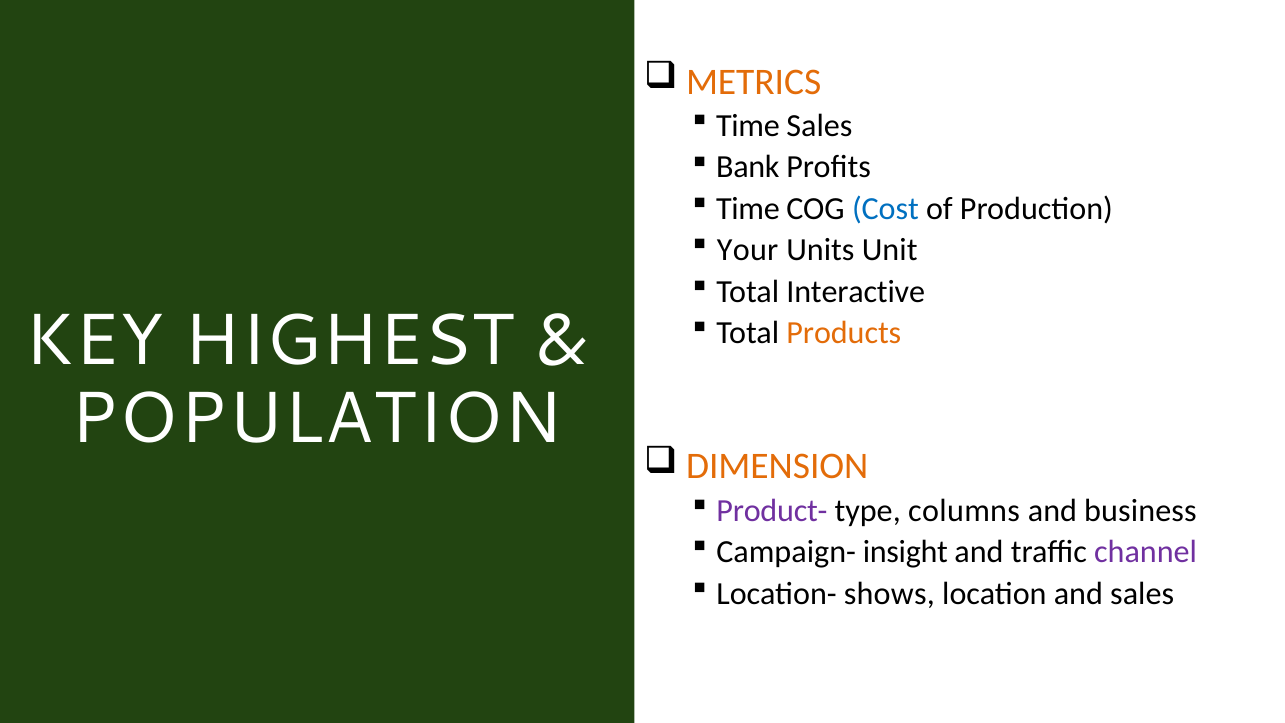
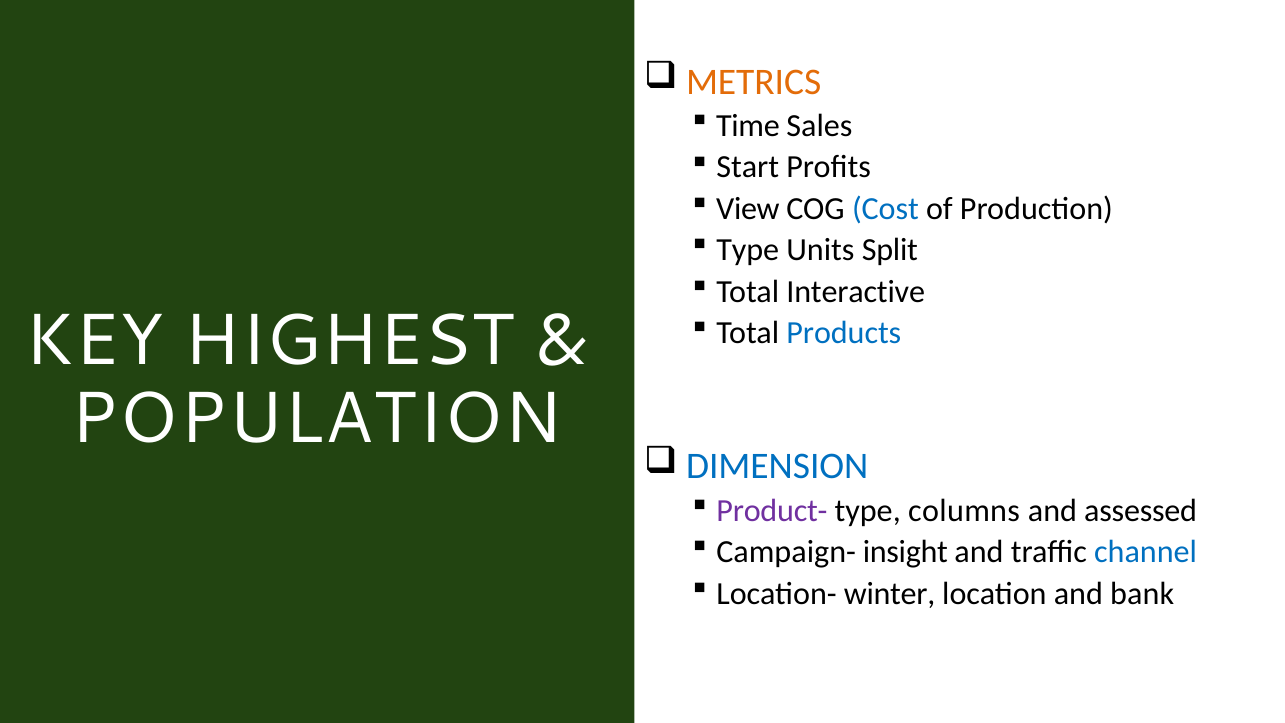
Bank: Bank -> Start
Time at (748, 209): Time -> View
Your at (748, 250): Your -> Type
Unit: Unit -> Split
Products colour: orange -> blue
DIMENSION colour: orange -> blue
business: business -> assessed
channel colour: purple -> blue
shows: shows -> winter
and sales: sales -> bank
